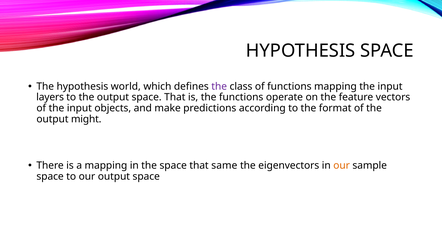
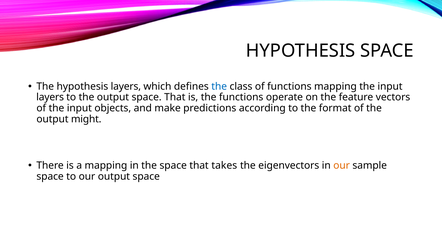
hypothesis world: world -> layers
the at (219, 87) colour: purple -> blue
same: same -> takes
